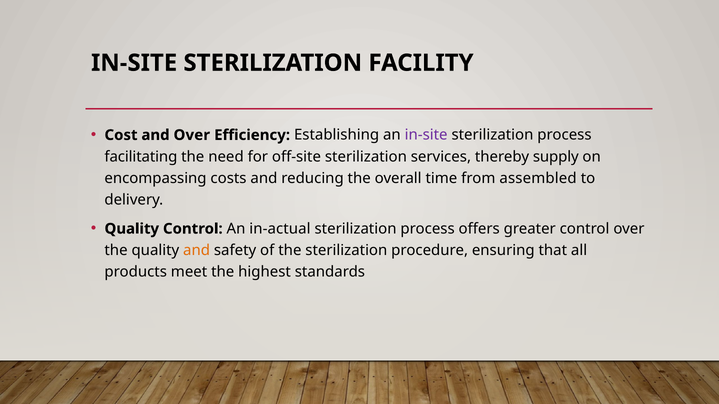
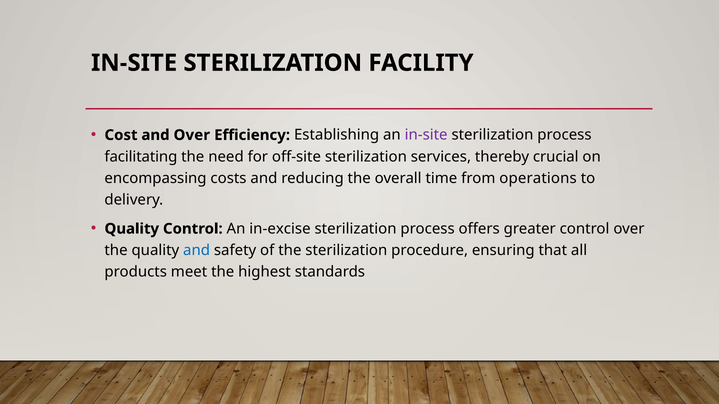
supply: supply -> crucial
assembled: assembled -> operations
in-actual: in-actual -> in-excise
and at (197, 251) colour: orange -> blue
